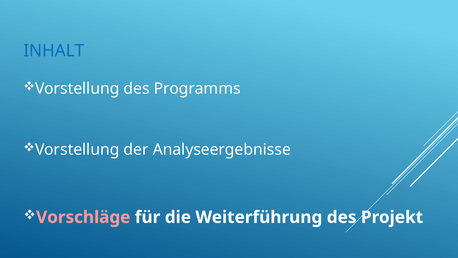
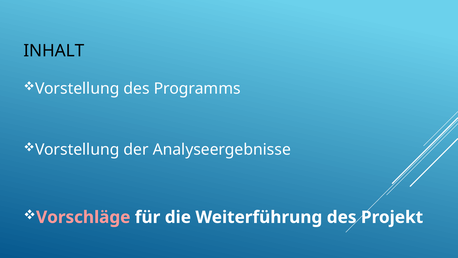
INHALT colour: blue -> black
